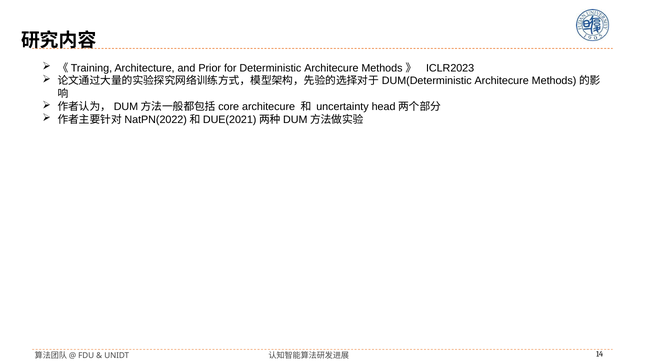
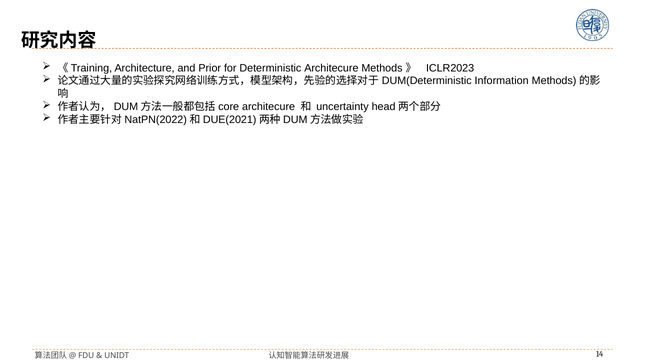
Architecure at (502, 81): Architecure -> Information
